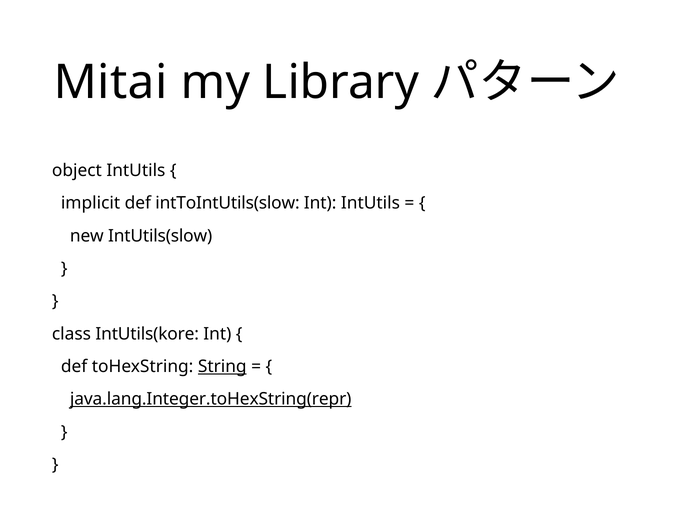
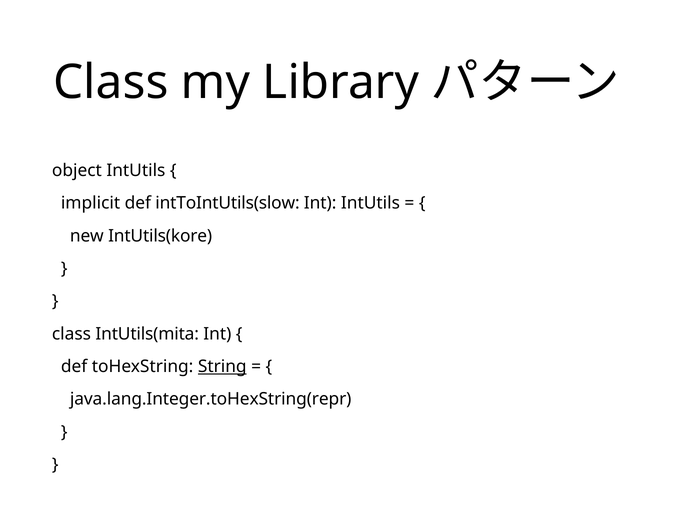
Mitai at (111, 82): Mitai -> Class
IntUtils(slow: IntUtils(slow -> IntUtils(kore
IntUtils(kore: IntUtils(kore -> IntUtils(mita
java.lang.Integer.toHexString(repr underline: present -> none
